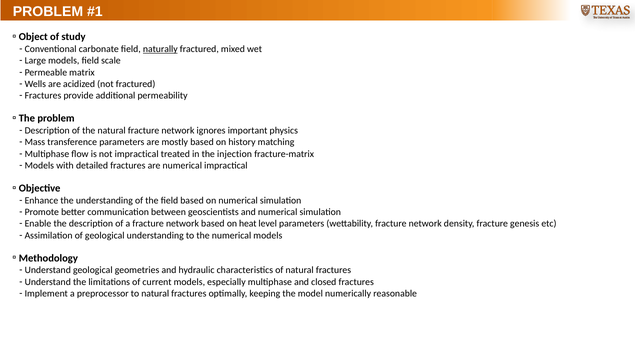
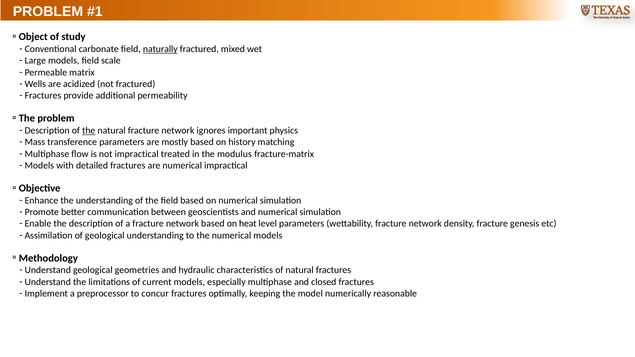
the at (89, 131) underline: none -> present
injection: injection -> modulus
to natural: natural -> concur
